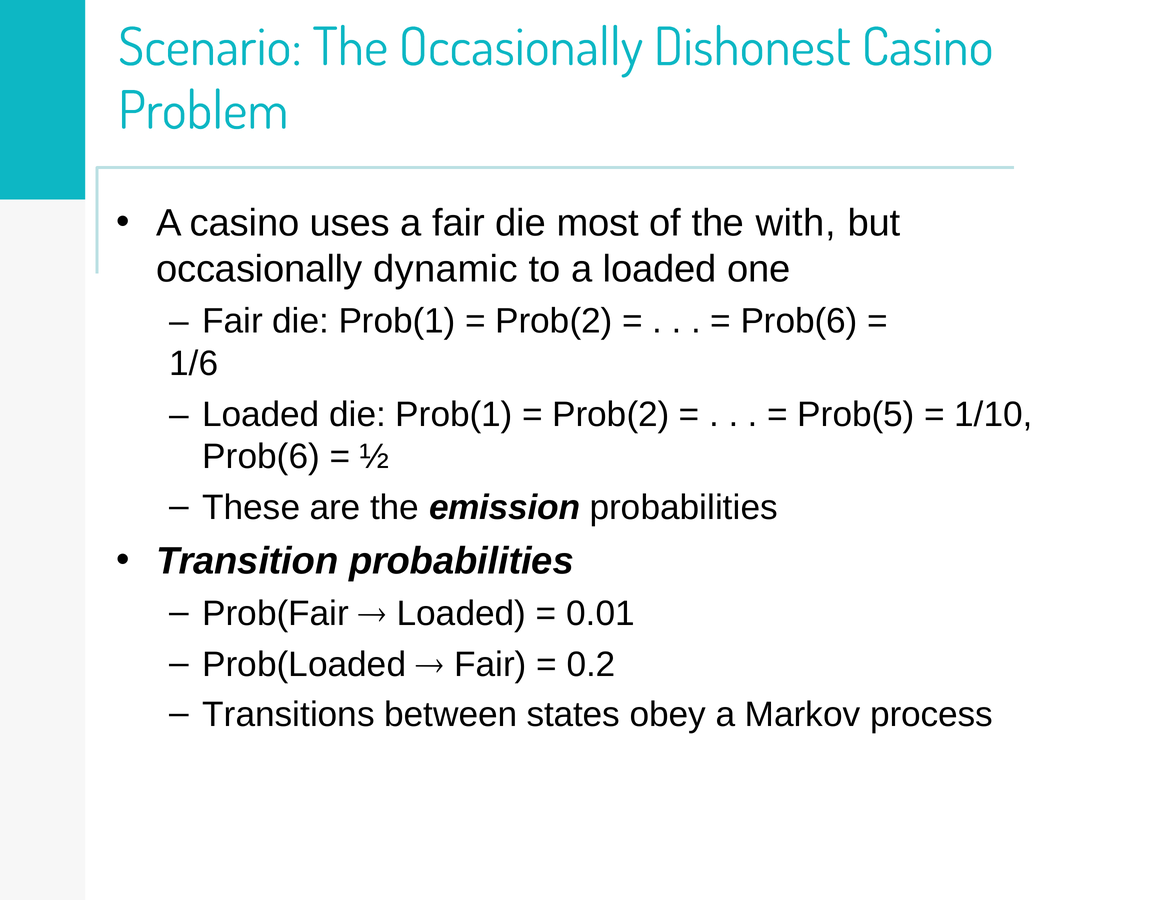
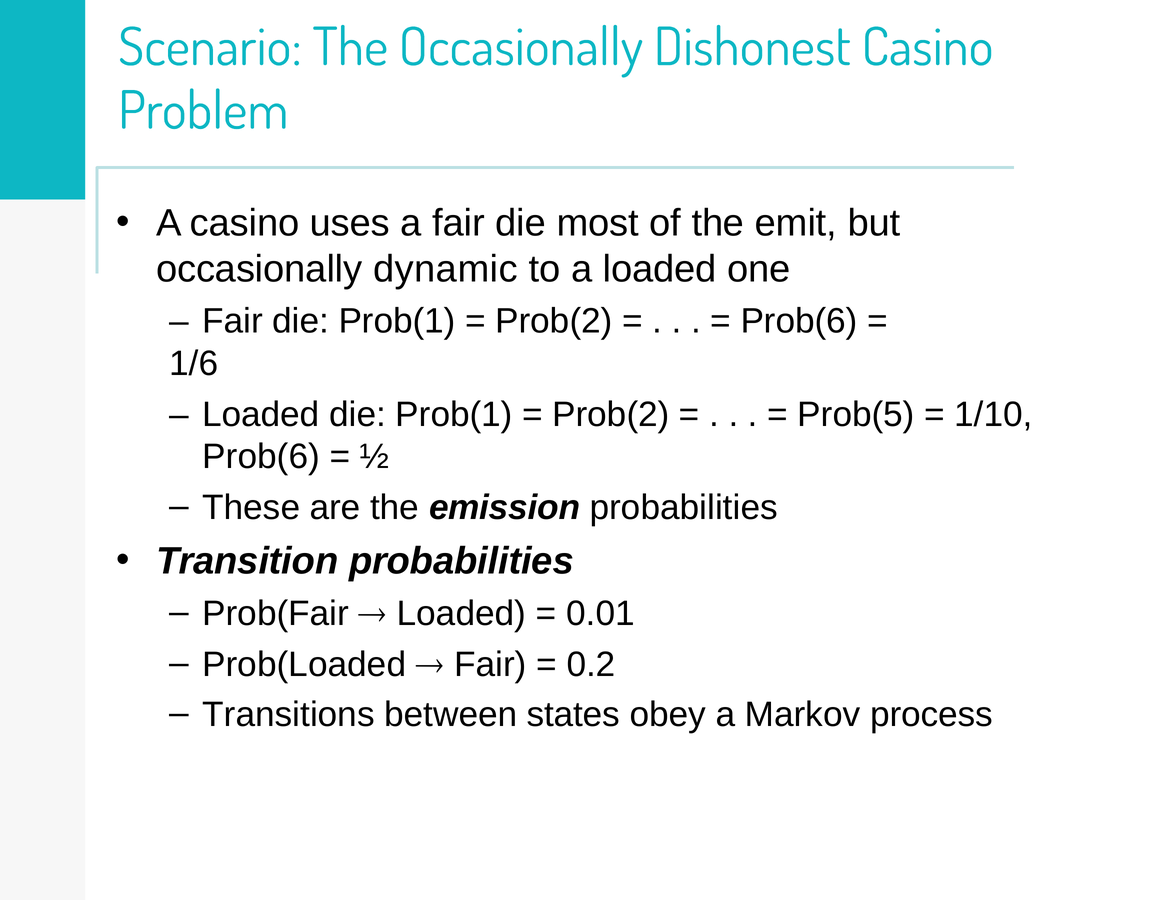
with: with -> emit
